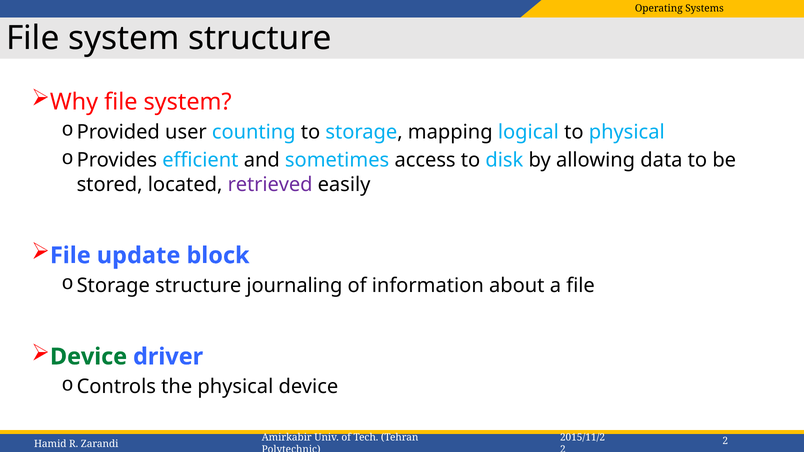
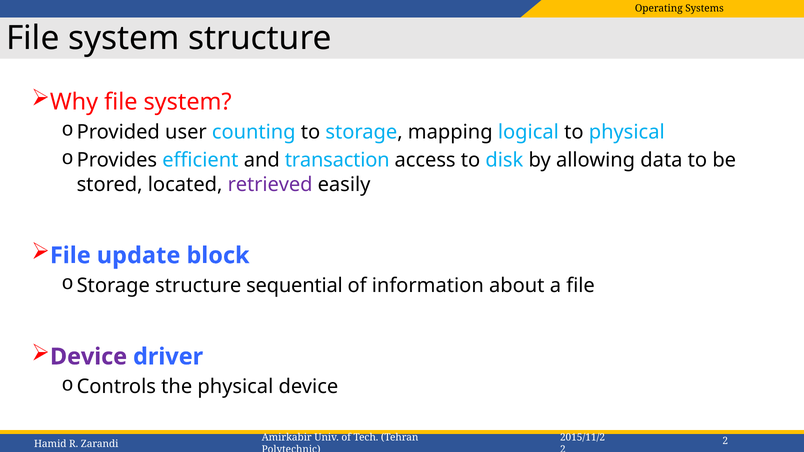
sometimes: sometimes -> transaction
journaling: journaling -> sequential
Device at (89, 357) colour: green -> purple
